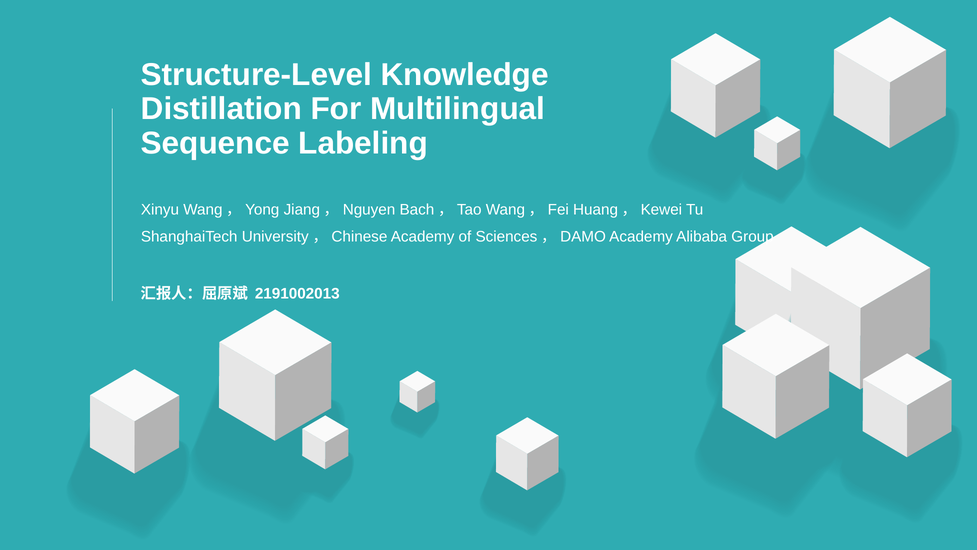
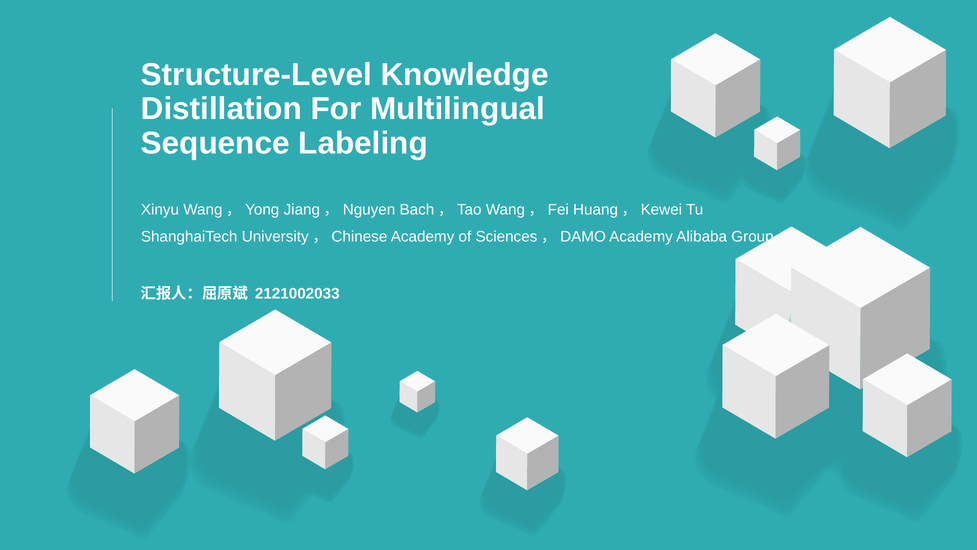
2191002013: 2191002013 -> 2121002033
